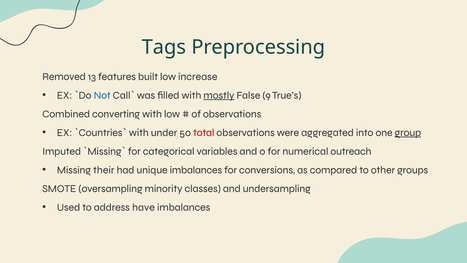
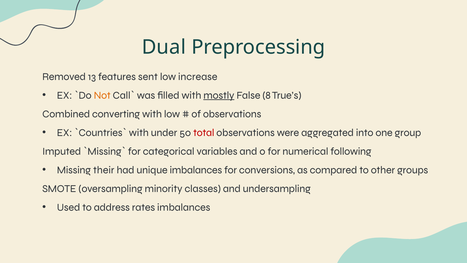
Tags: Tags -> Dual
built: built -> sent
Not colour: blue -> orange
9: 9 -> 8
group underline: present -> none
outreach: outreach -> following
have: have -> rates
